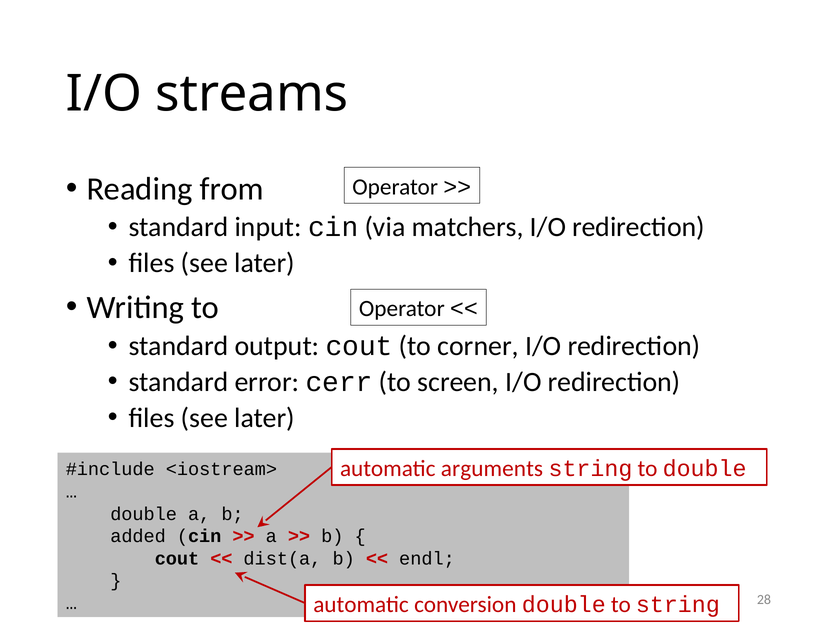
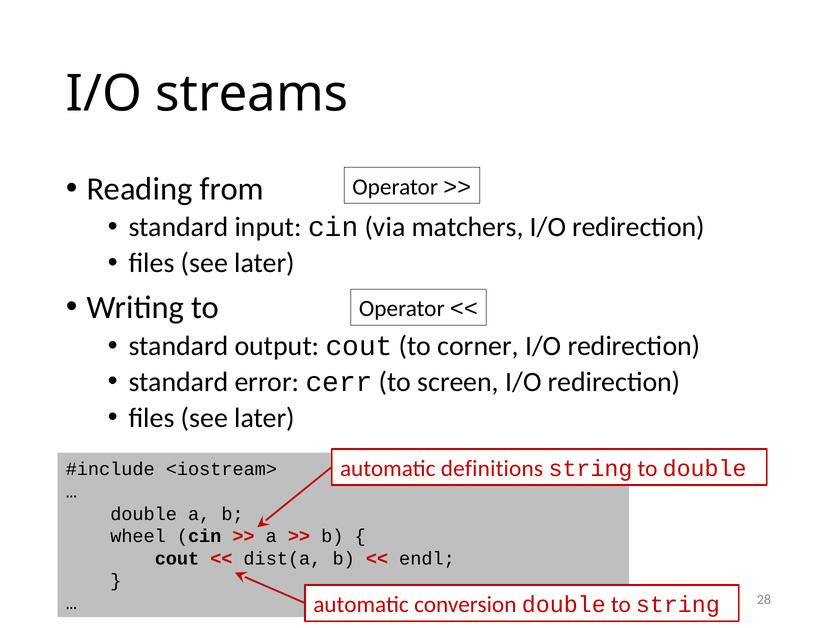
arguments: arguments -> definitions
added: added -> wheel
